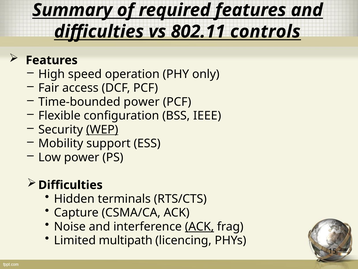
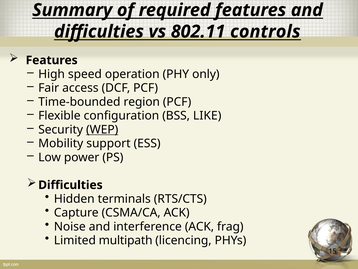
Time-bounded power: power -> region
IEEE: IEEE -> LIKE
ACK at (199, 226) underline: present -> none
